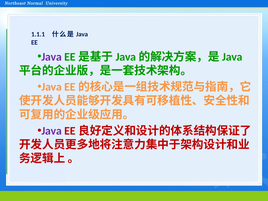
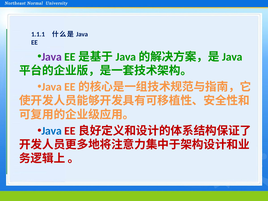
Java at (52, 131) colour: purple -> blue
